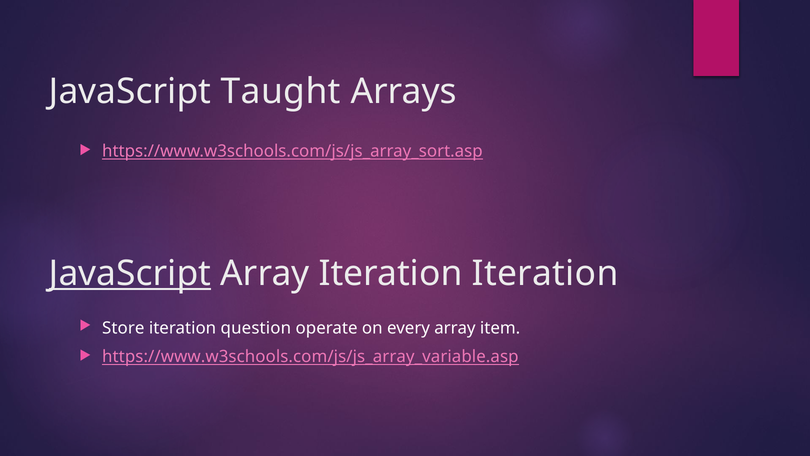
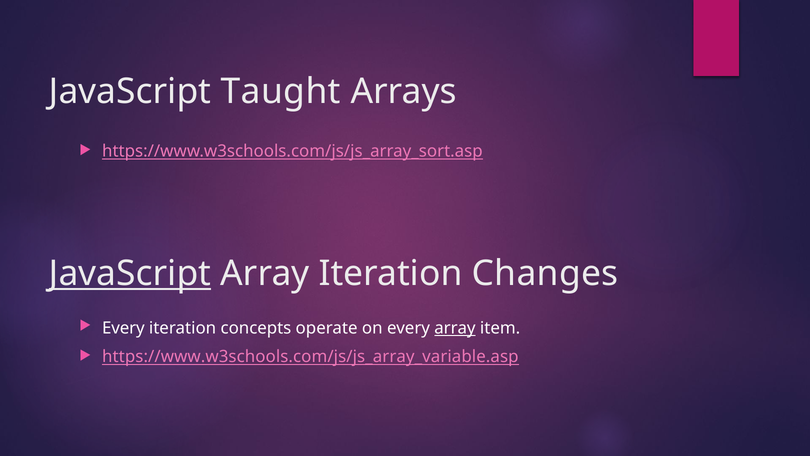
Iteration Iteration: Iteration -> Changes
Store at (123, 328): Store -> Every
question: question -> concepts
array at (455, 328) underline: none -> present
